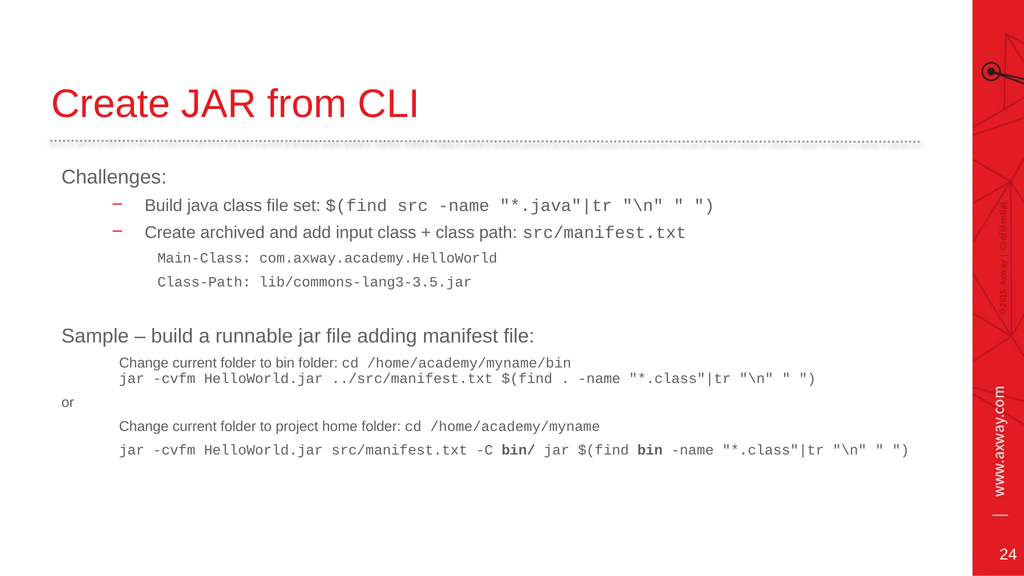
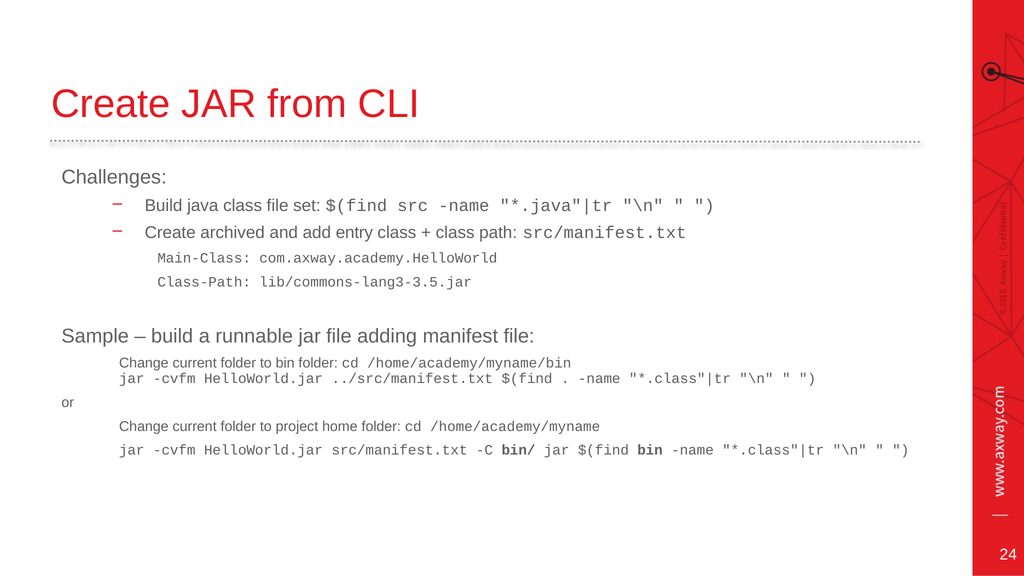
input: input -> entry
